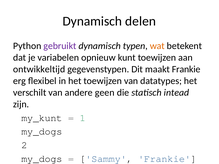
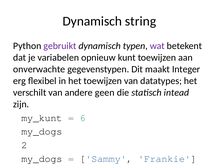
delen: delen -> string
wat colour: orange -> purple
ontwikkeltijd at (39, 69): ontwikkeltijd -> onverwachte
maakt Frankie: Frankie -> Integer
1: 1 -> 6
